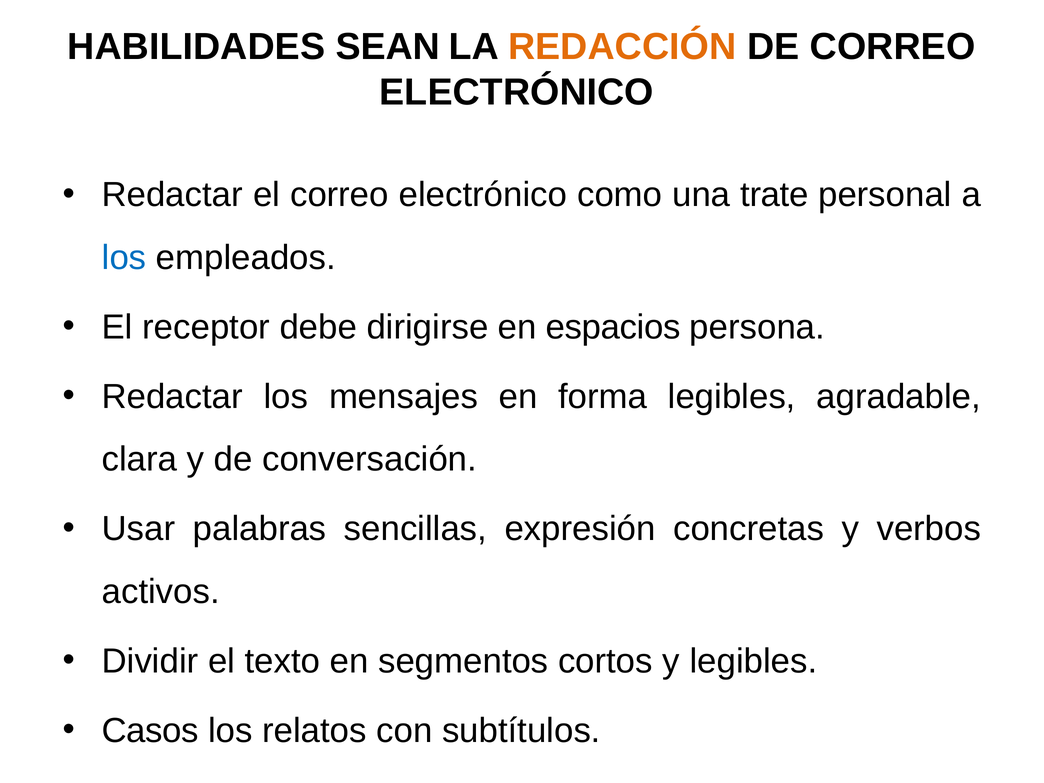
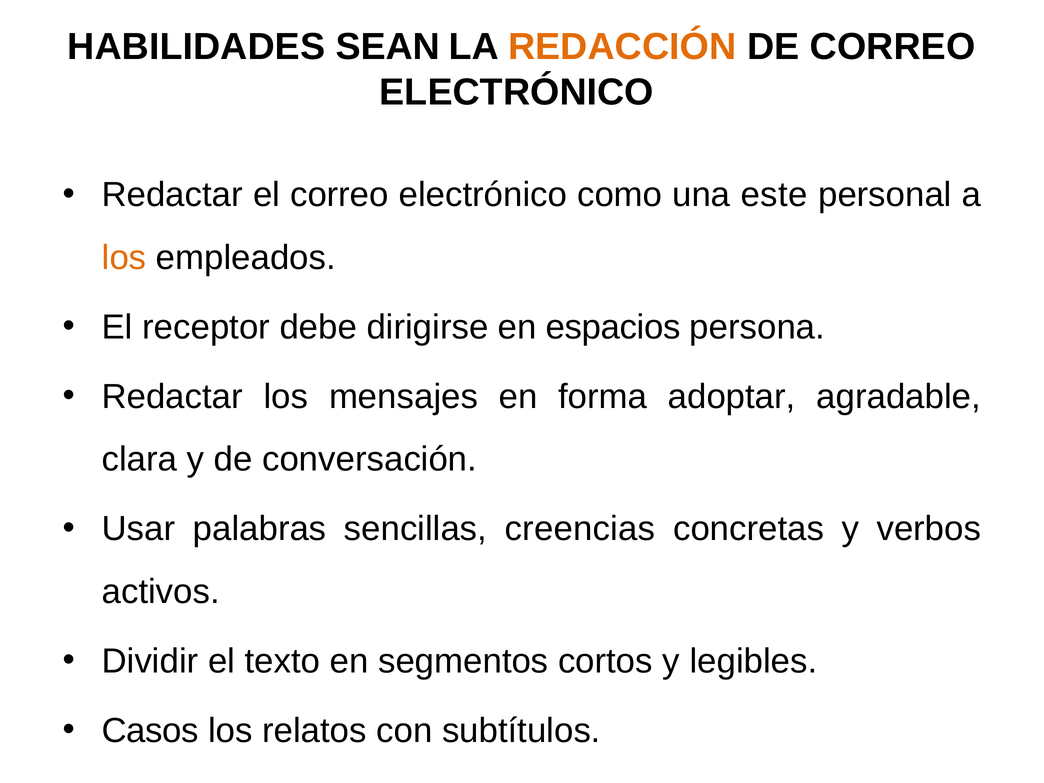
trate: trate -> este
los at (124, 258) colour: blue -> orange
forma legibles: legibles -> adoptar
expresión: expresión -> creencias
